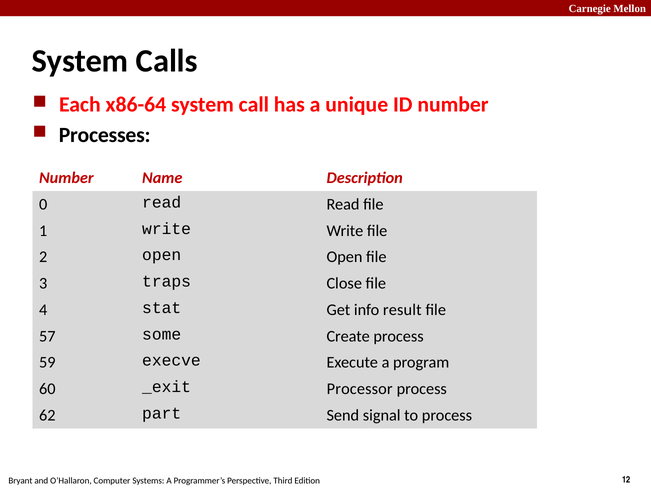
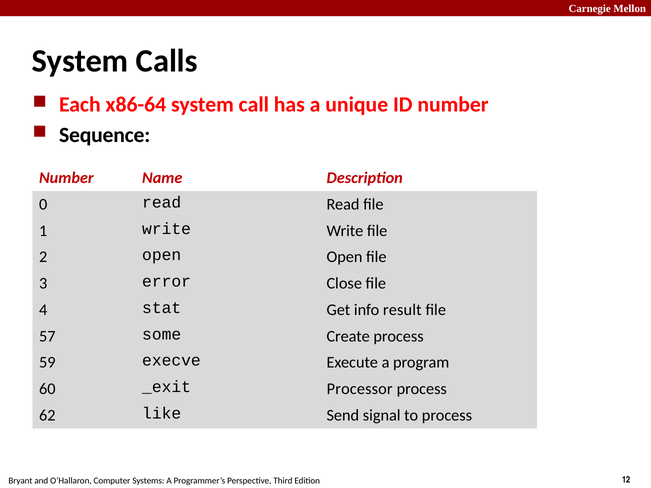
Processes: Processes -> Sequence
traps: traps -> error
part: part -> like
